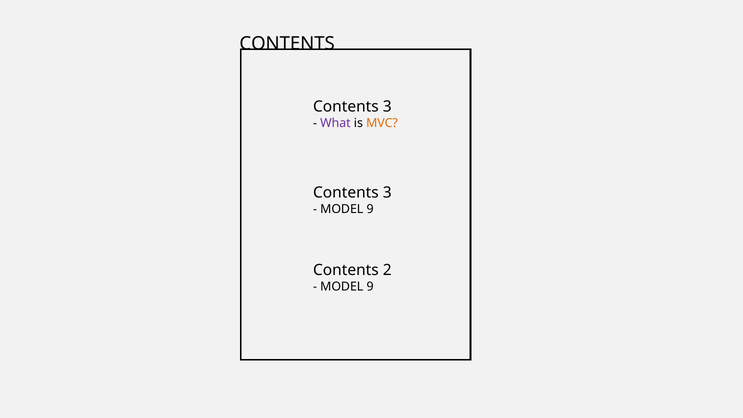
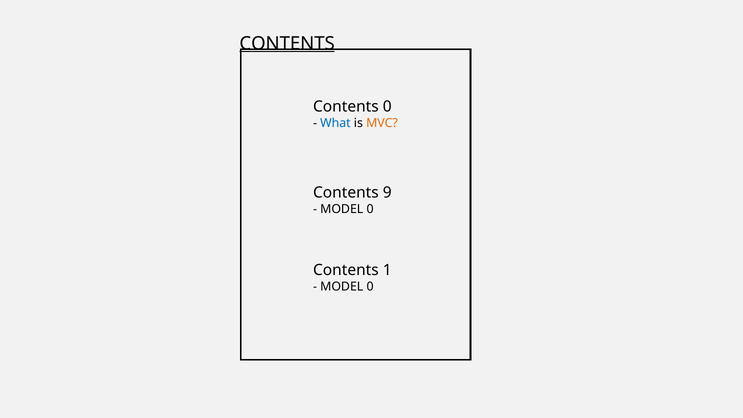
CONTENTS at (287, 43) underline: none -> present
3 at (387, 106): 3 -> 0
What colour: purple -> blue
3 at (387, 193): 3 -> 9
9 at (370, 209): 9 -> 0
2: 2 -> 1
9 at (370, 287): 9 -> 0
